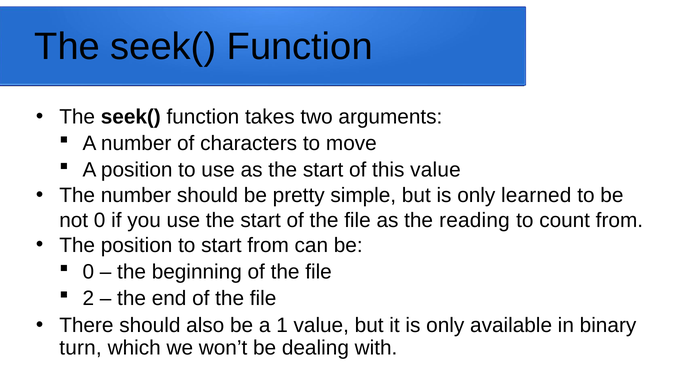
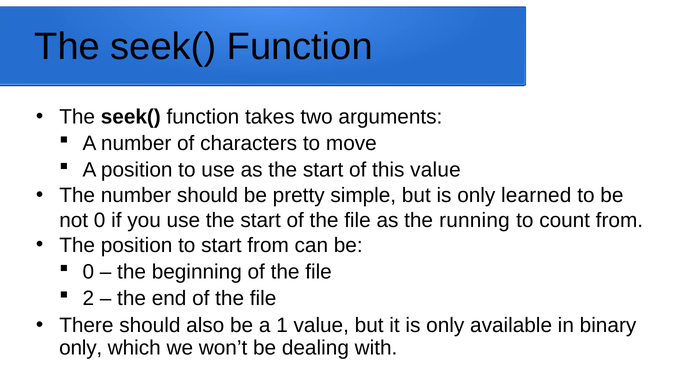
reading: reading -> running
turn at (80, 347): turn -> only
